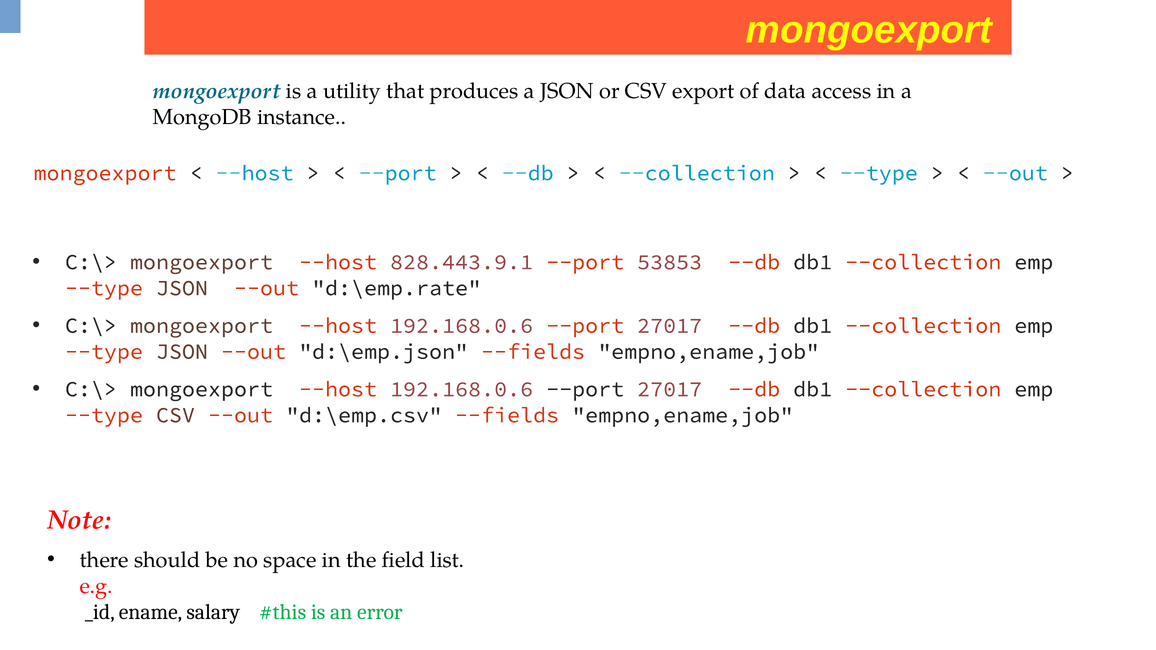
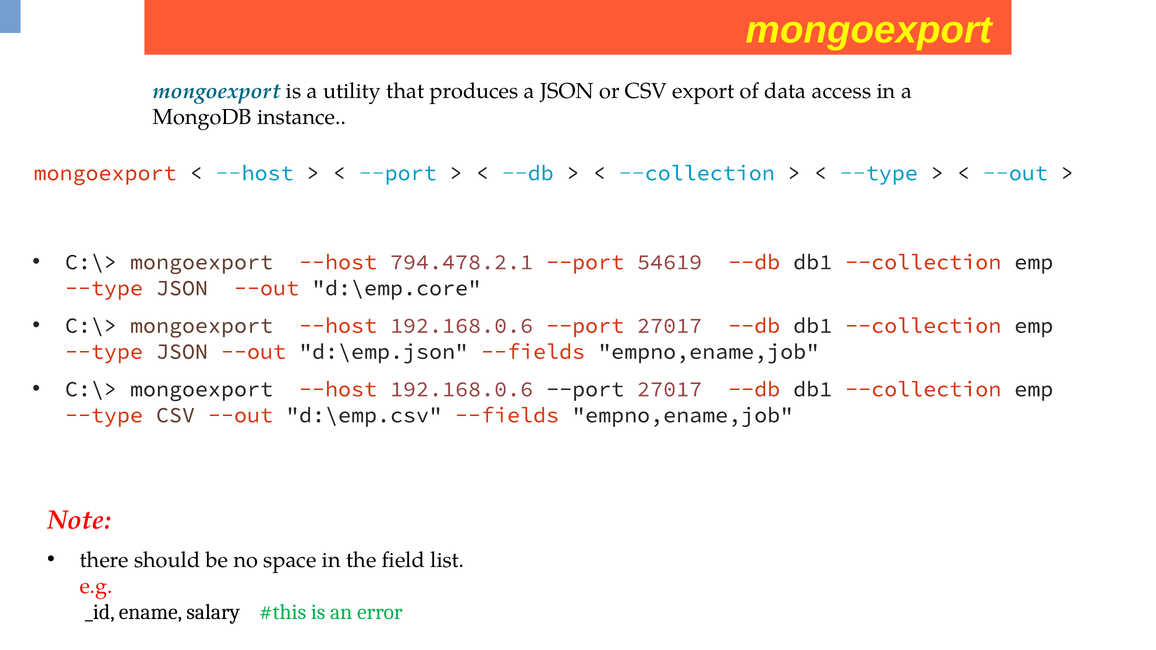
828.443.9.1: 828.443.9.1 -> 794.478.2.1
53853: 53853 -> 54619
d:\emp.rate: d:\emp.rate -> d:\emp.core
